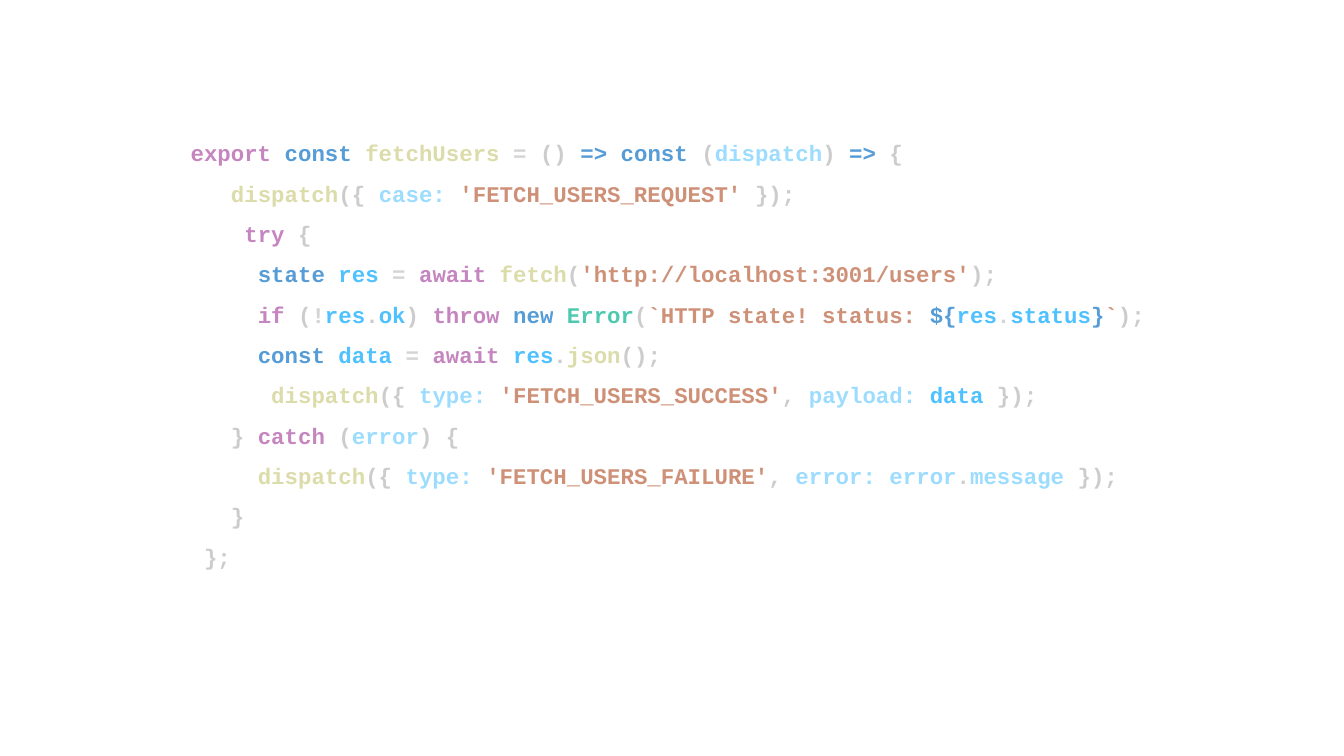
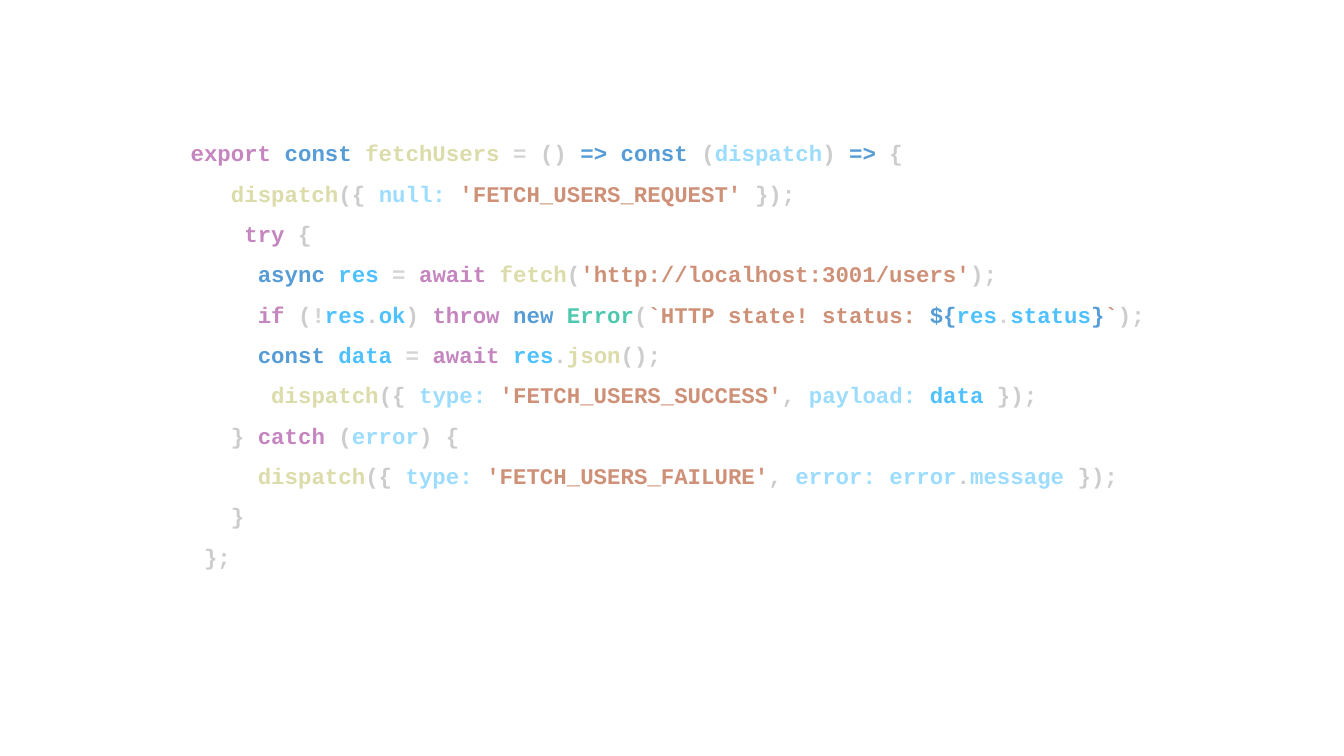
case: case -> null
state at (291, 275): state -> async
